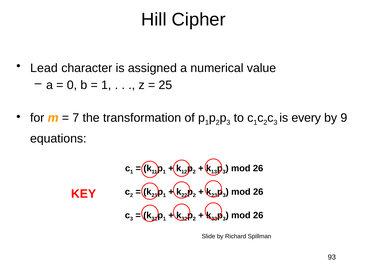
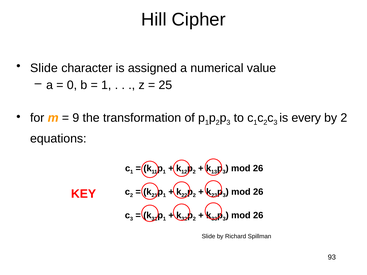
Lead at (44, 68): Lead -> Slide
7: 7 -> 9
by 9: 9 -> 2
